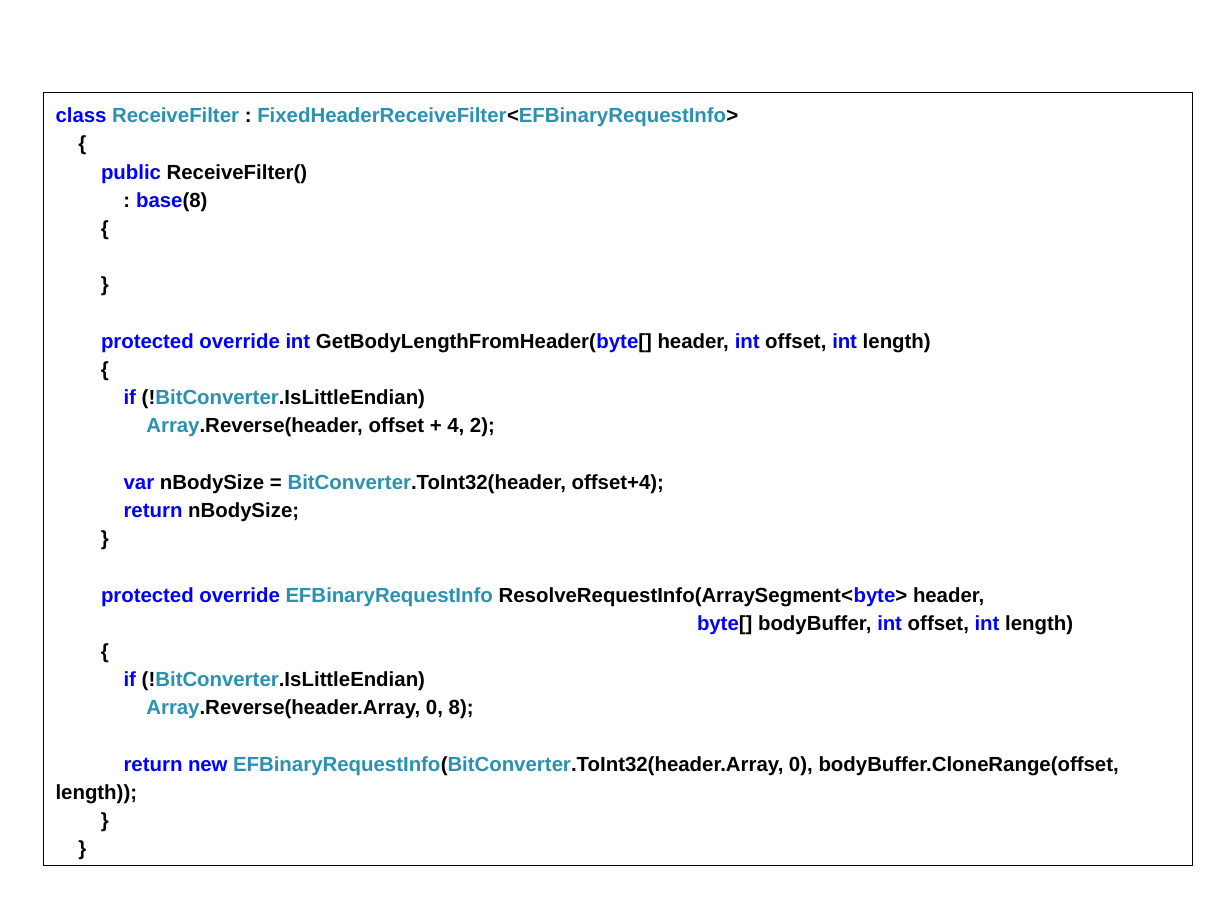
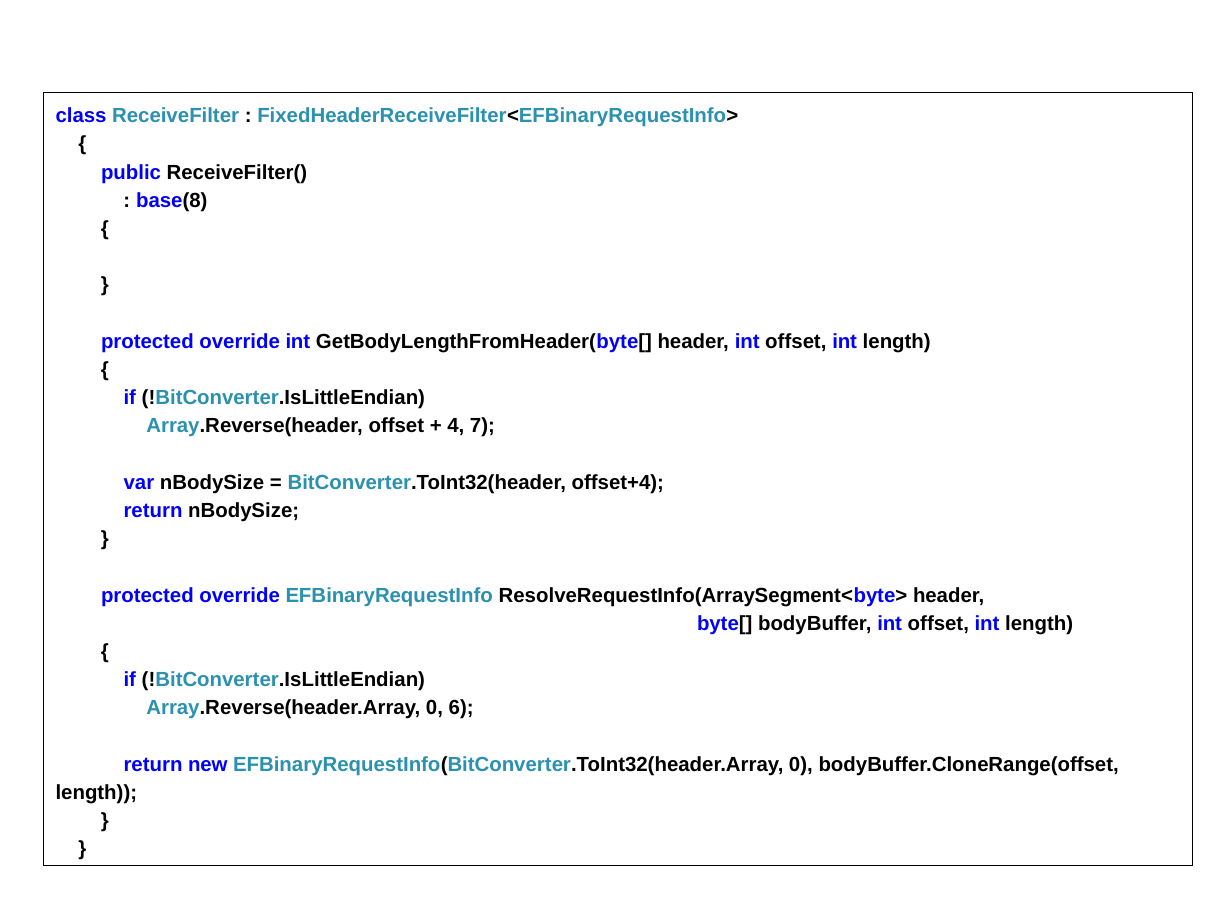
2: 2 -> 7
8: 8 -> 6
